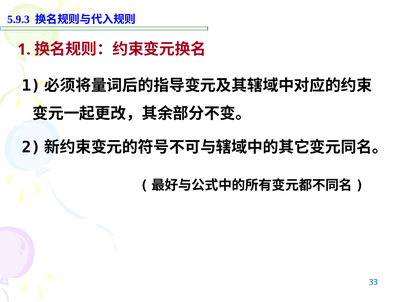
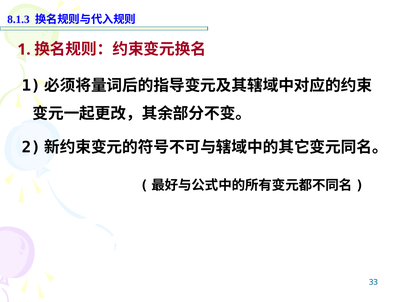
5.9.3: 5.9.3 -> 8.1.3
